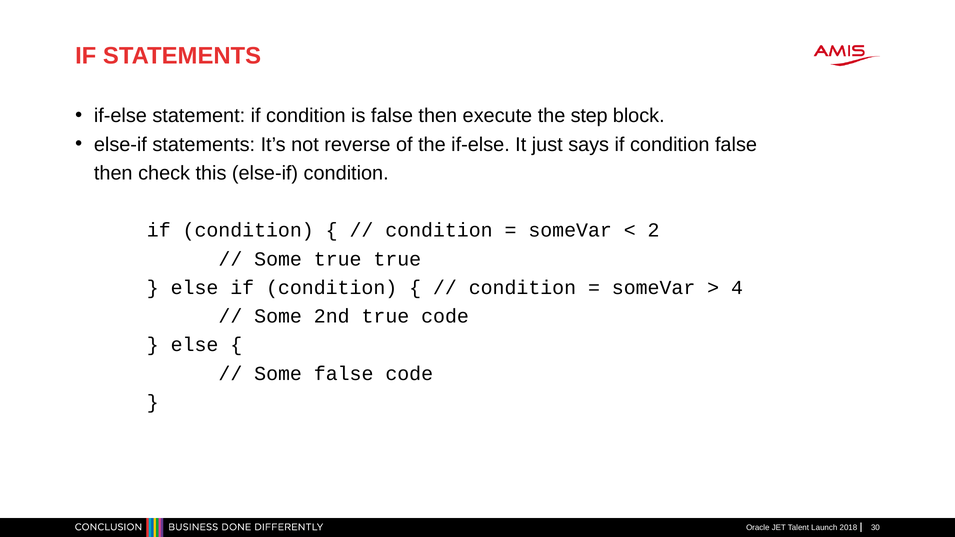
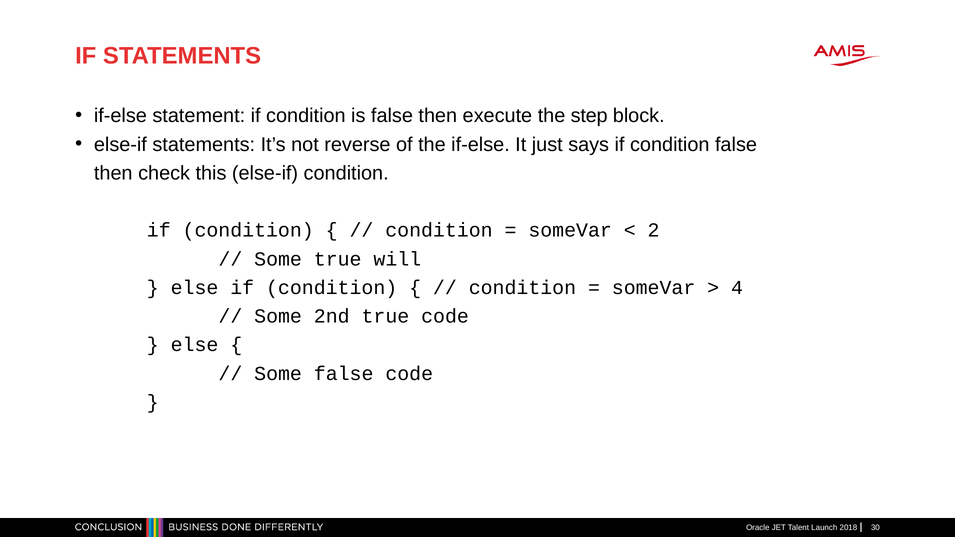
true true: true -> will
